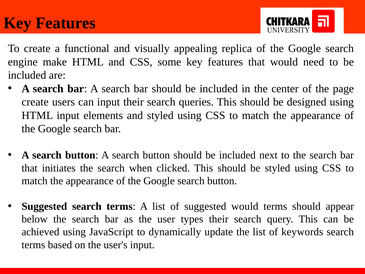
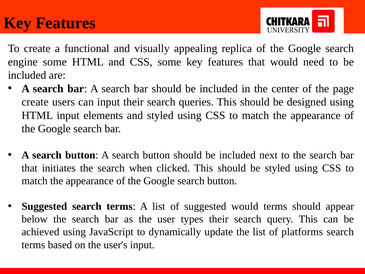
engine make: make -> some
keywords: keywords -> platforms
